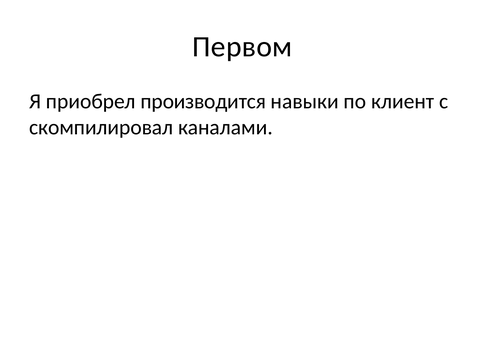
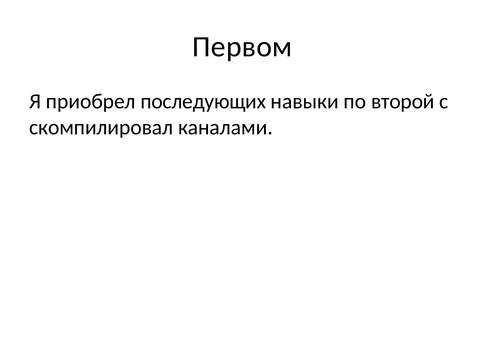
производится: производится -> последующих
клиент: клиент -> второй
